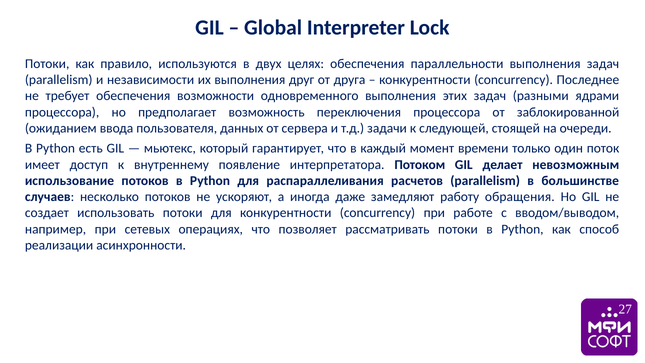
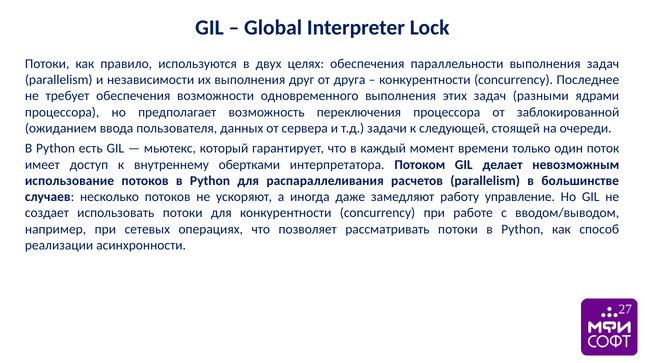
появление: появление -> обертками
обращения: обращения -> управление
